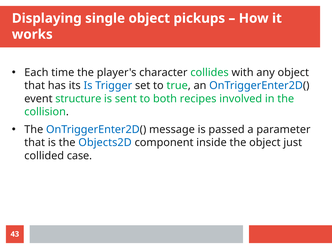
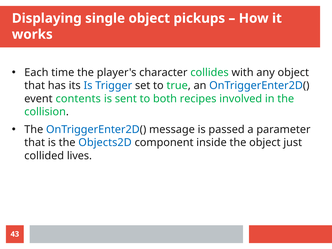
structure: structure -> contents
case: case -> lives
